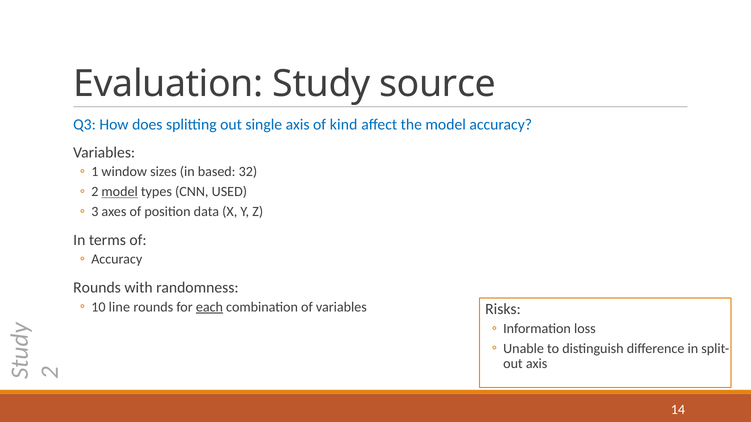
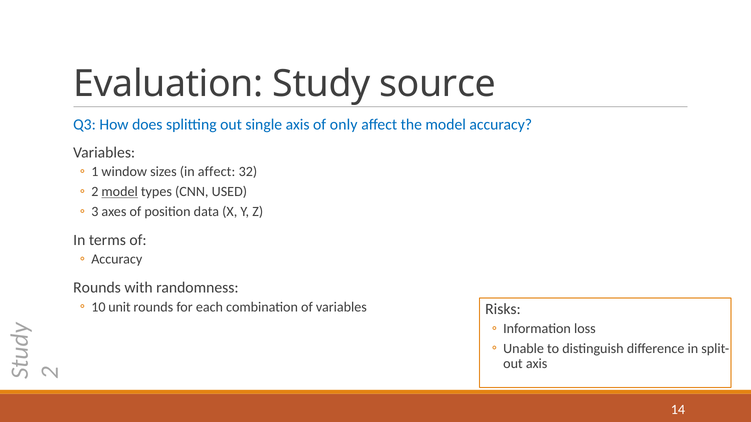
kind: kind -> only
in based: based -> affect
line: line -> unit
each underline: present -> none
